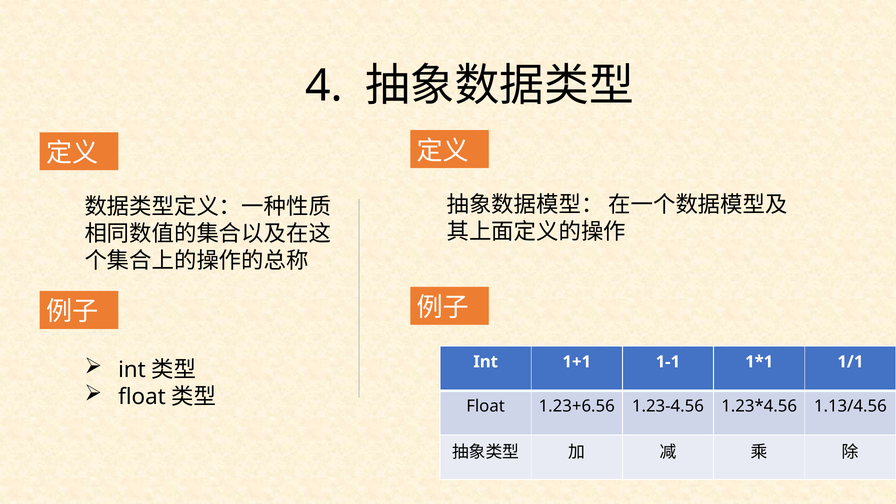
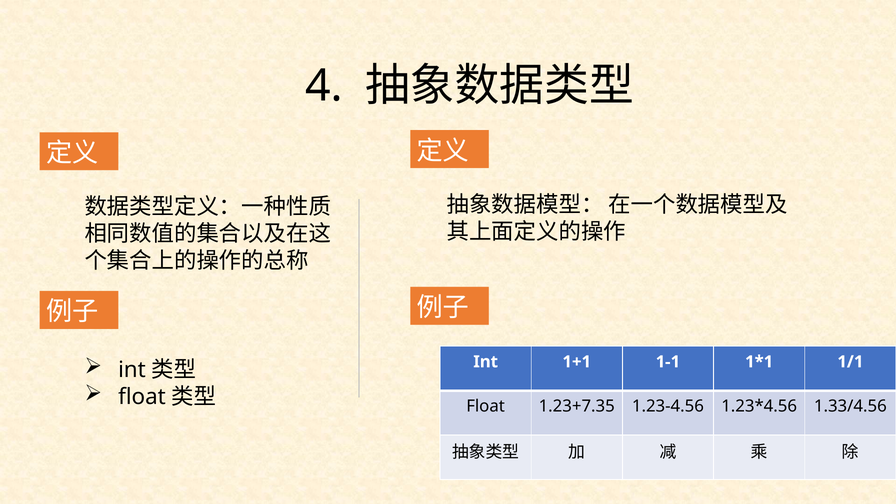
1.23+6.56: 1.23+6.56 -> 1.23+7.35
1.13/4.56: 1.13/4.56 -> 1.33/4.56
